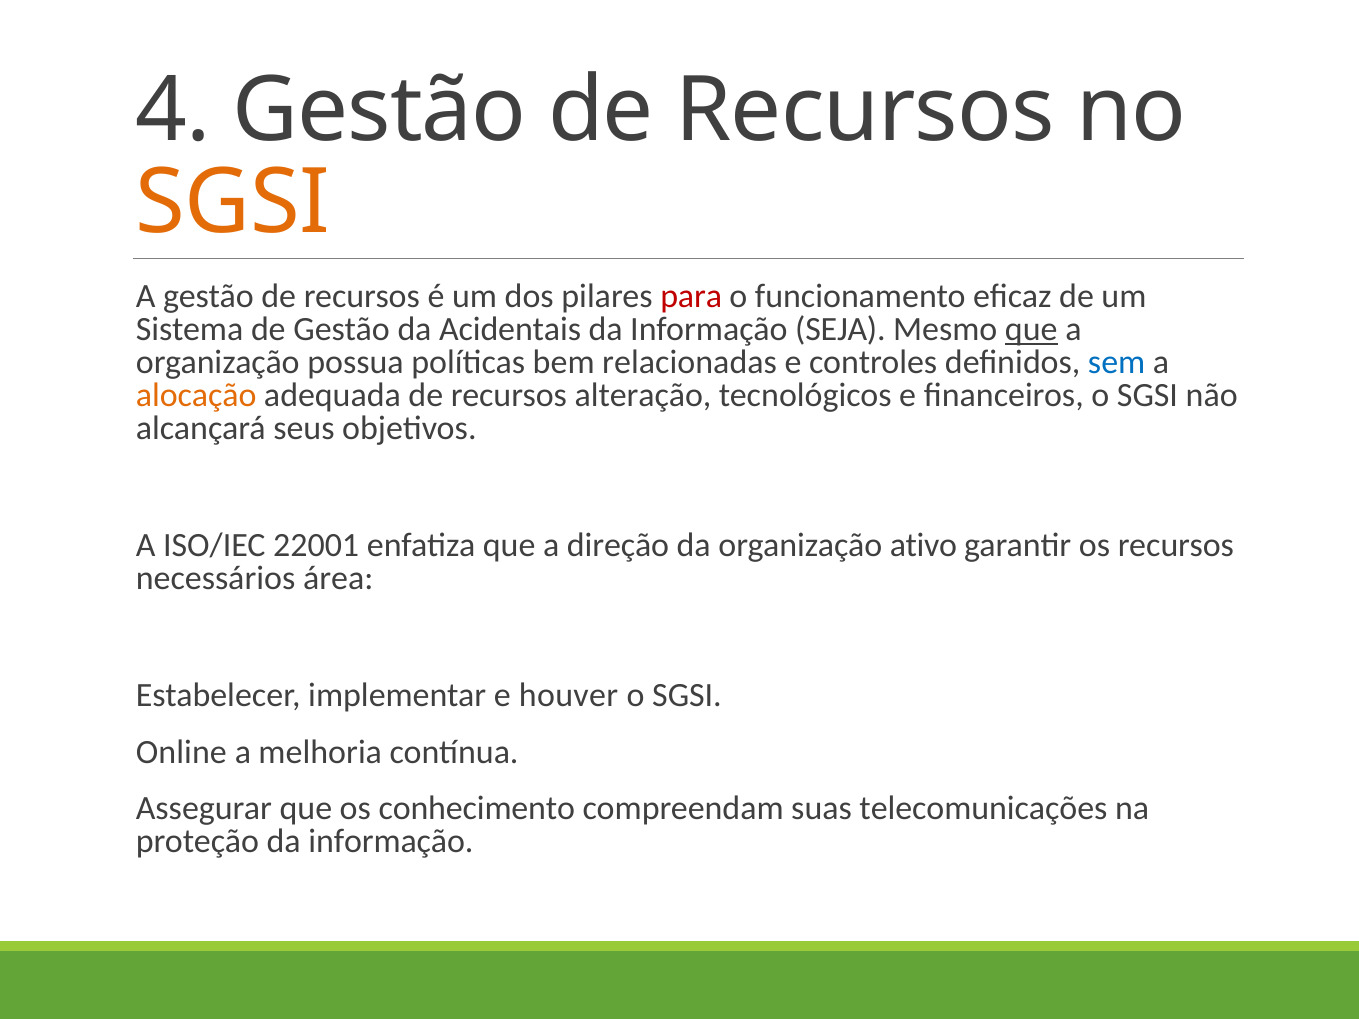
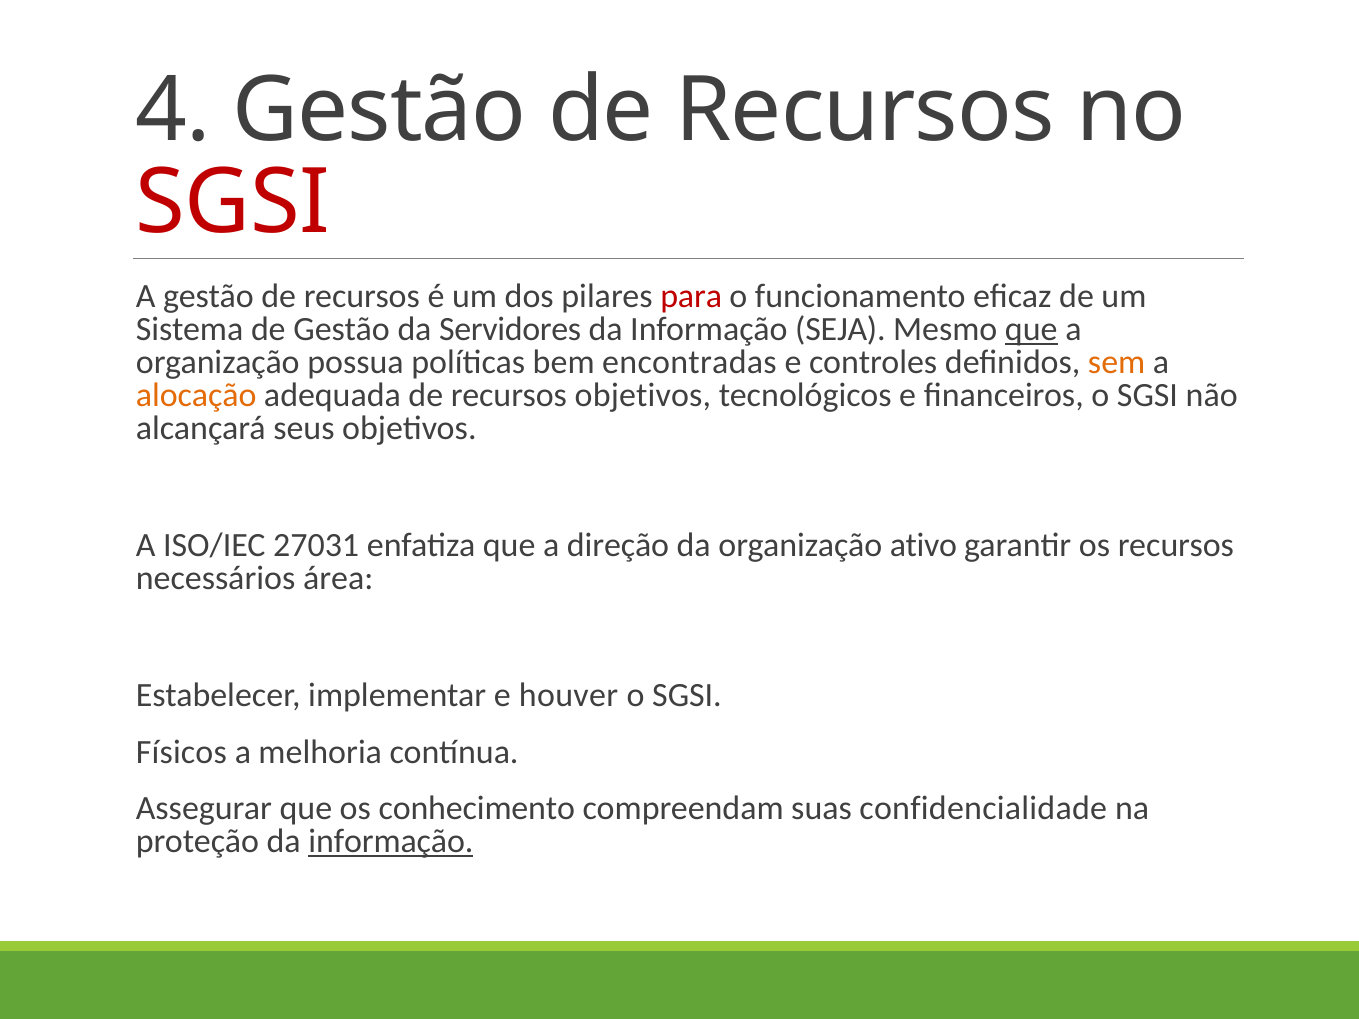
SGSI at (233, 203) colour: orange -> red
Acidentais: Acidentais -> Servidores
relacionadas: relacionadas -> encontradas
sem colour: blue -> orange
recursos alteração: alteração -> objetivos
22001: 22001 -> 27031
Online: Online -> Físicos
telecomunicações: telecomunicações -> confidencialidade
informação at (391, 842) underline: none -> present
